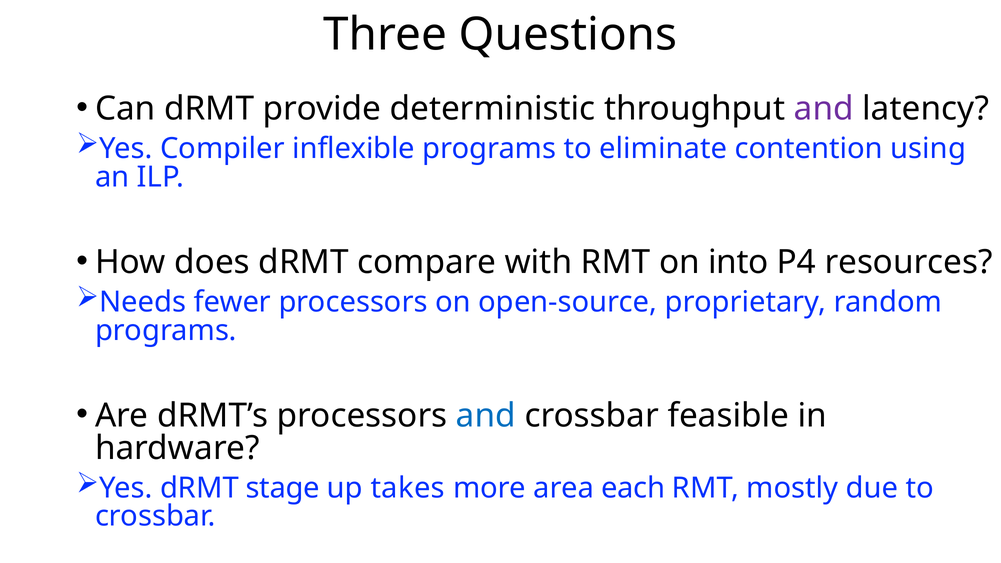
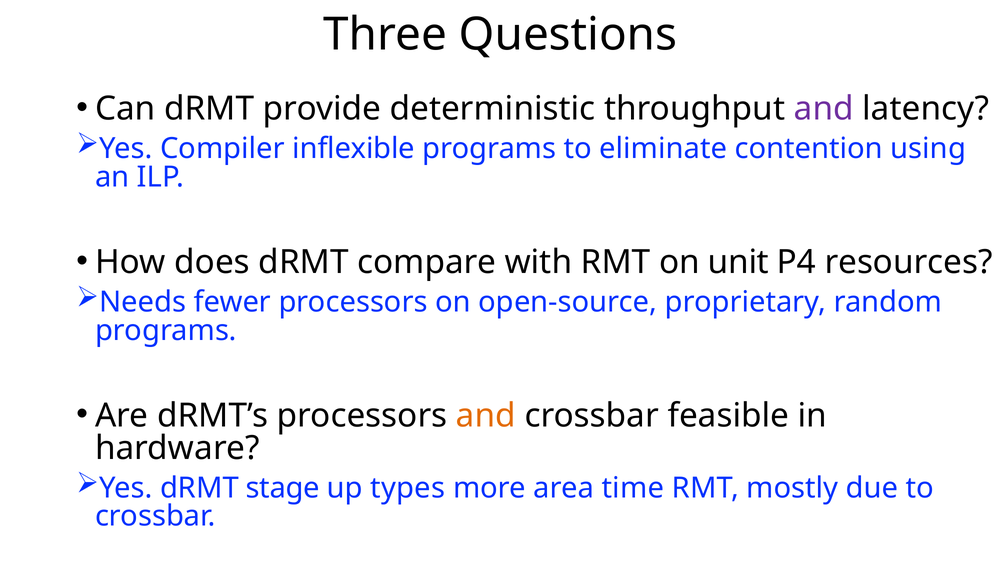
into: into -> unit
and at (486, 416) colour: blue -> orange
takes: takes -> types
each: each -> time
